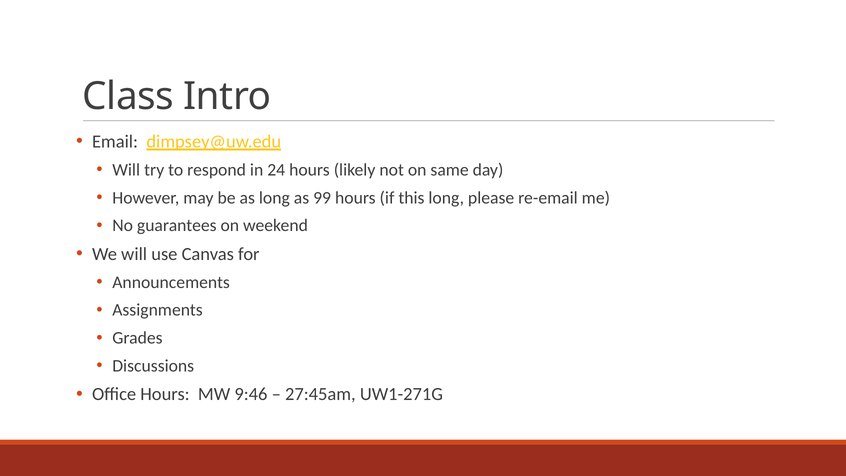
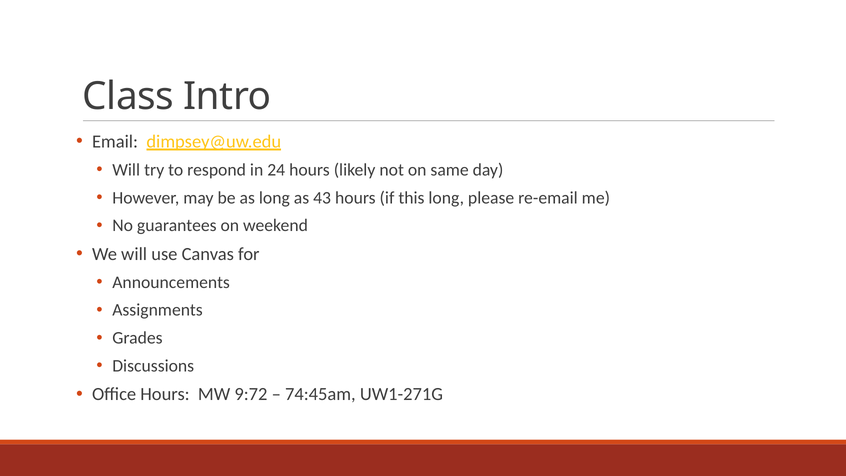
99: 99 -> 43
9:46: 9:46 -> 9:72
27:45am: 27:45am -> 74:45am
